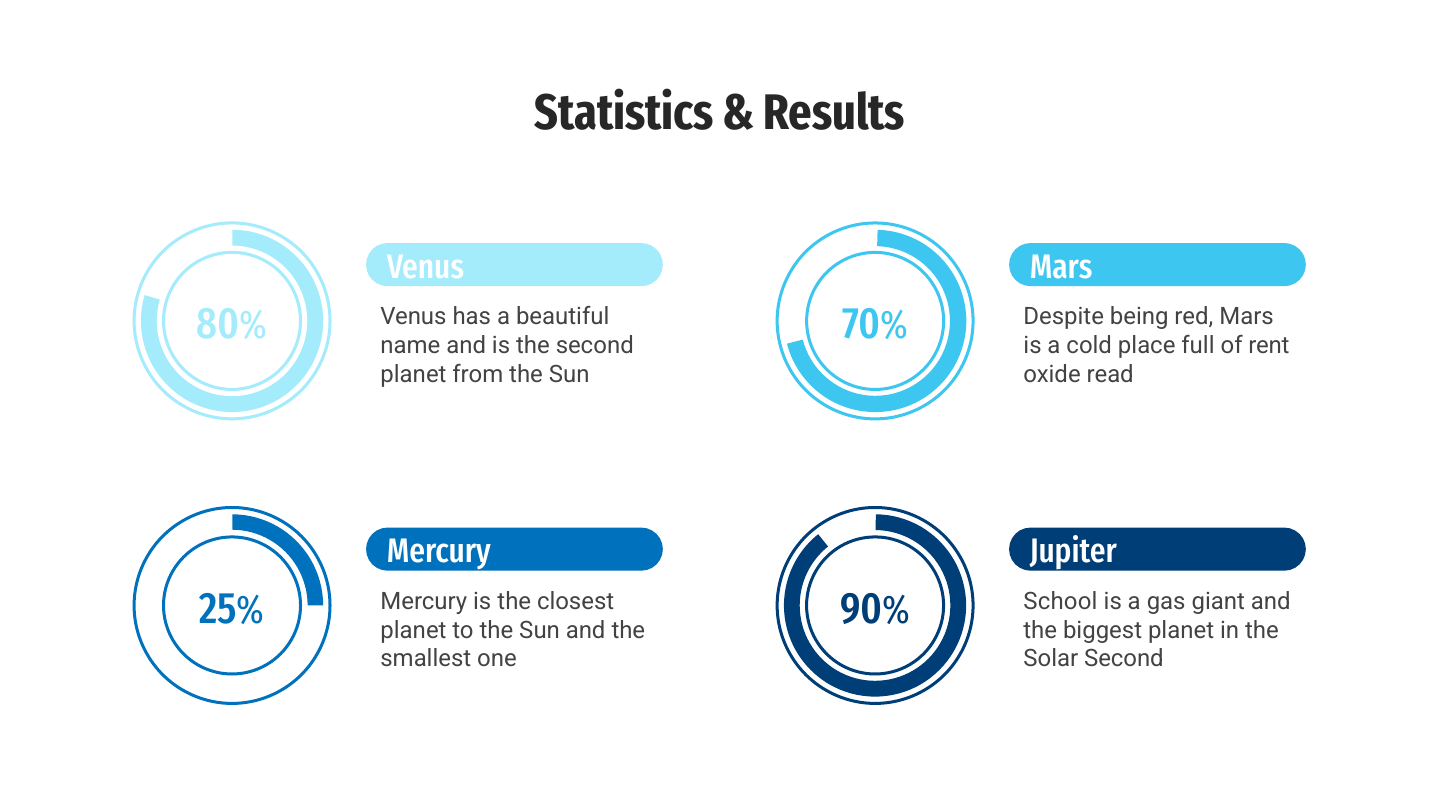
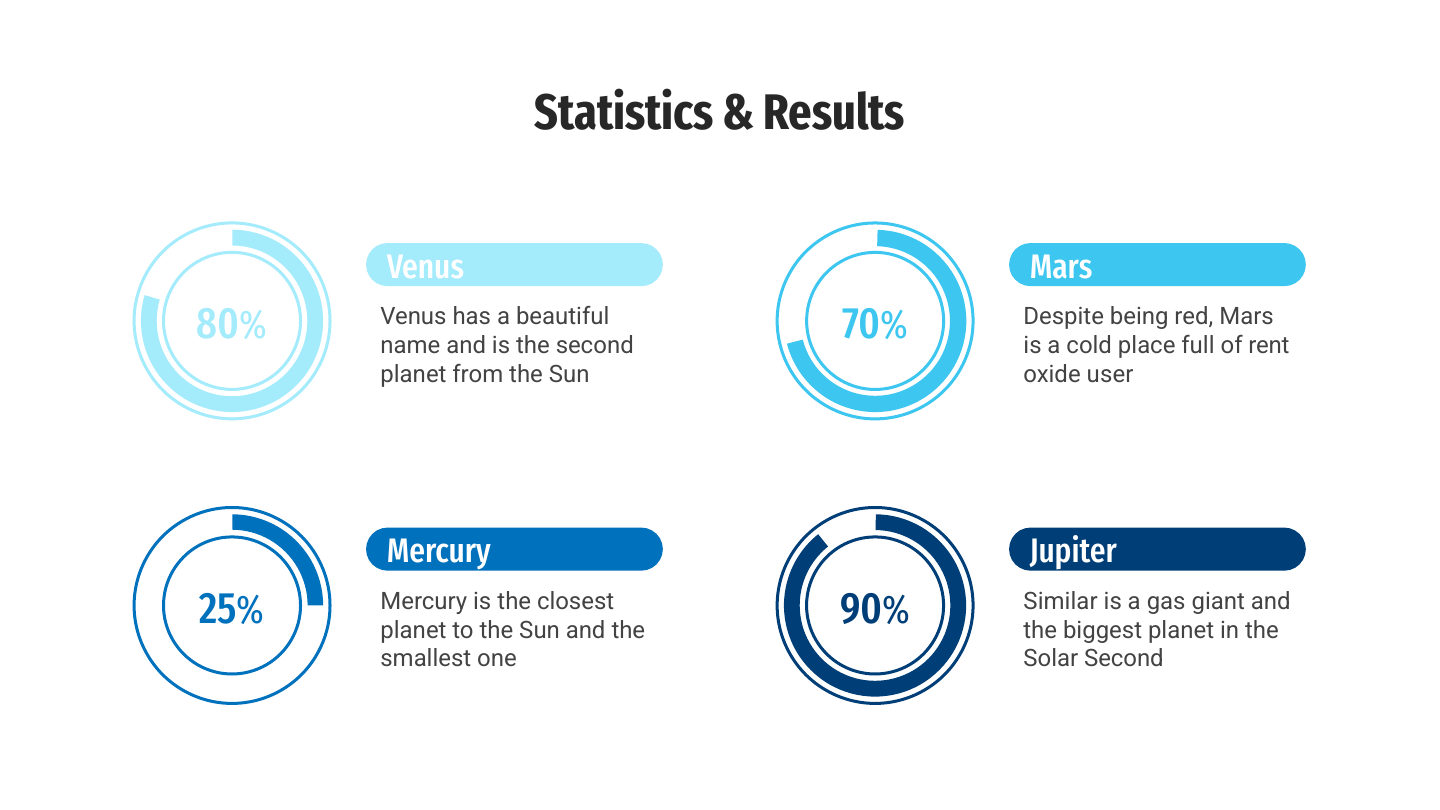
read: read -> user
School: School -> Similar
